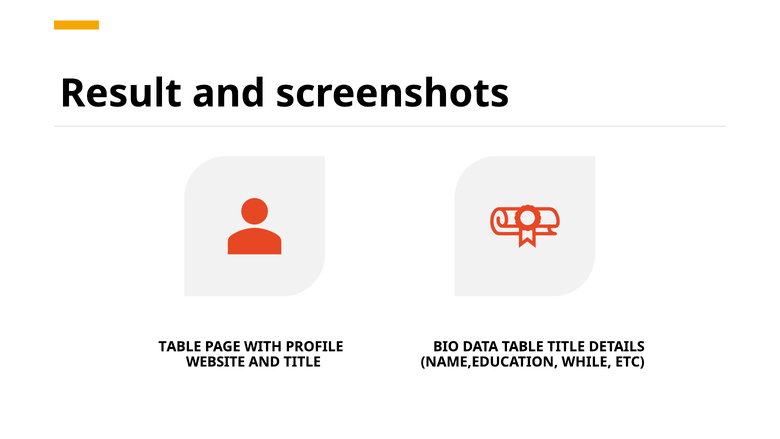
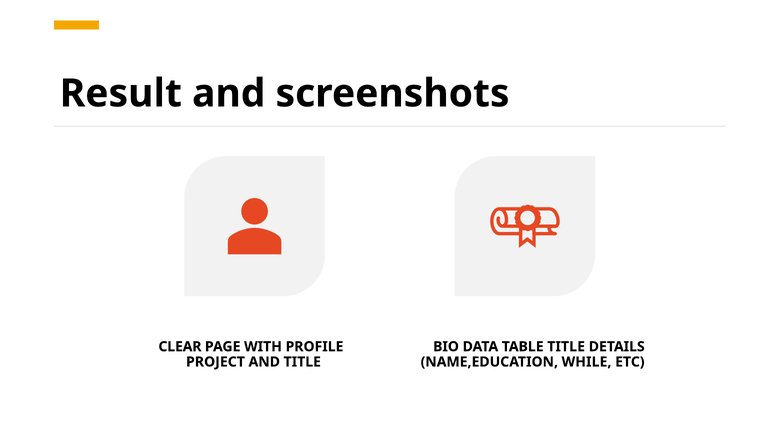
TABLE at (180, 346): TABLE -> CLEAR
WEBSITE: WEBSITE -> PROJECT
